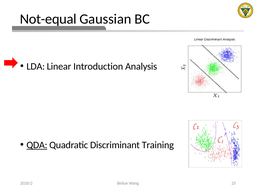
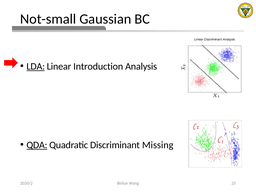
Not-equal: Not-equal -> Not-small
LDA underline: none -> present
Training: Training -> Missing
